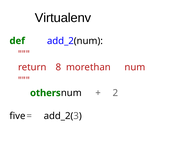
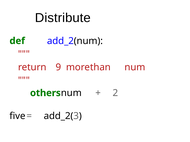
Virtualenv: Virtualenv -> Distribute
8: 8 -> 9
